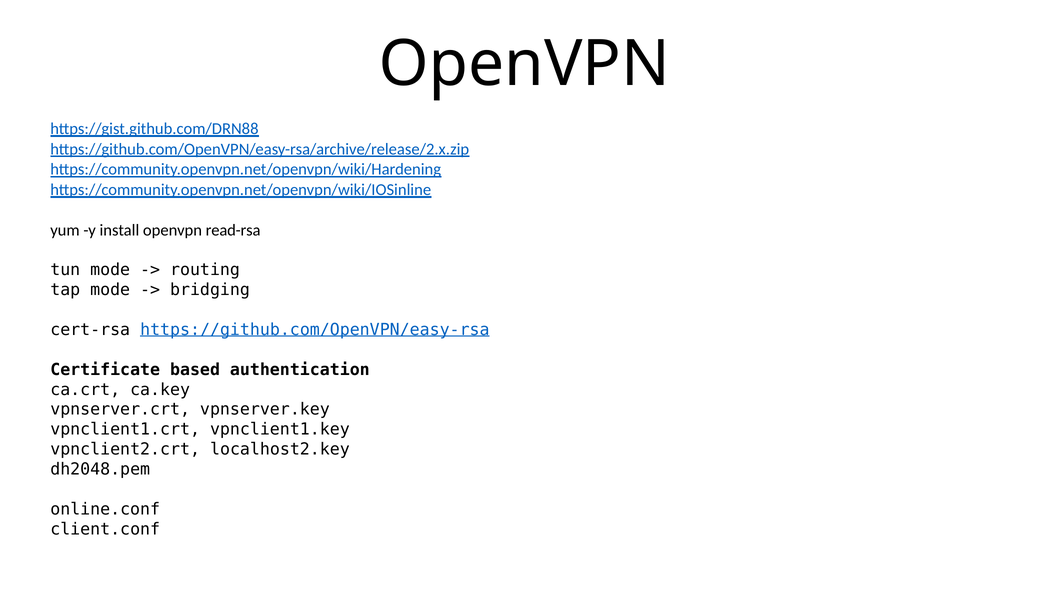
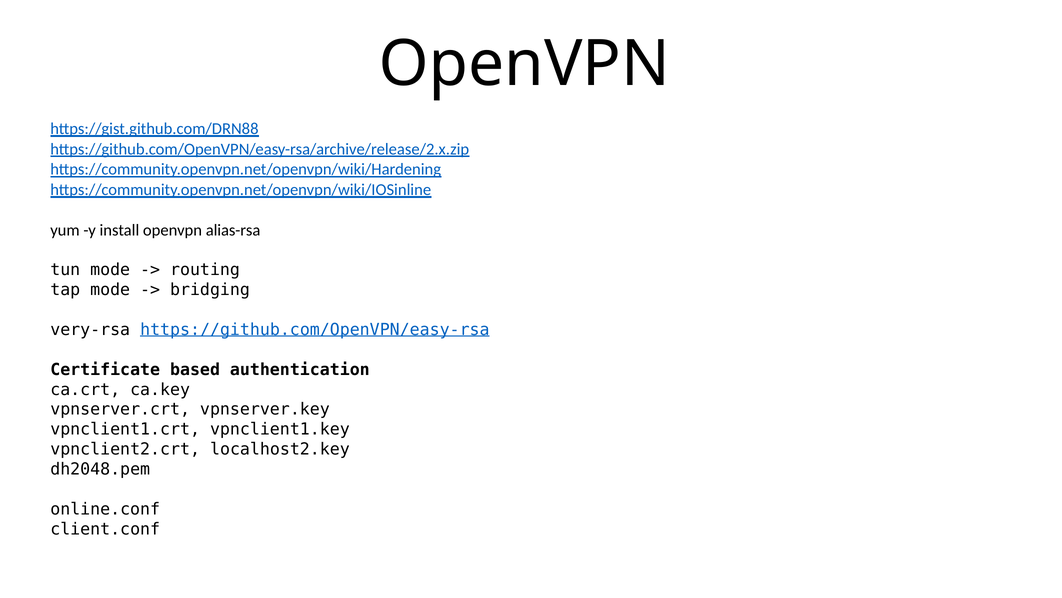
read-rsa: read-rsa -> alias-rsa
cert-rsa: cert-rsa -> very-rsa
